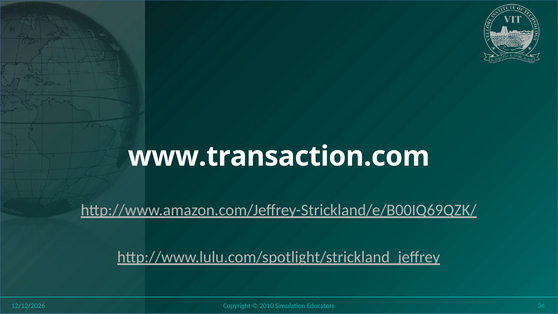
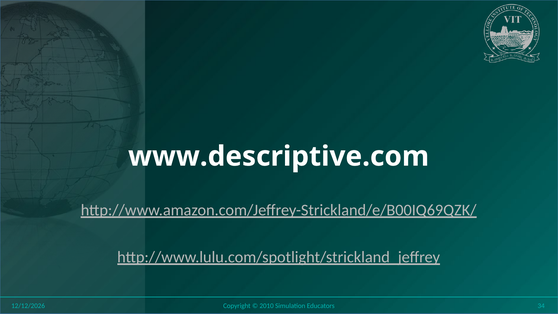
www.transaction.com: www.transaction.com -> www.descriptive.com
